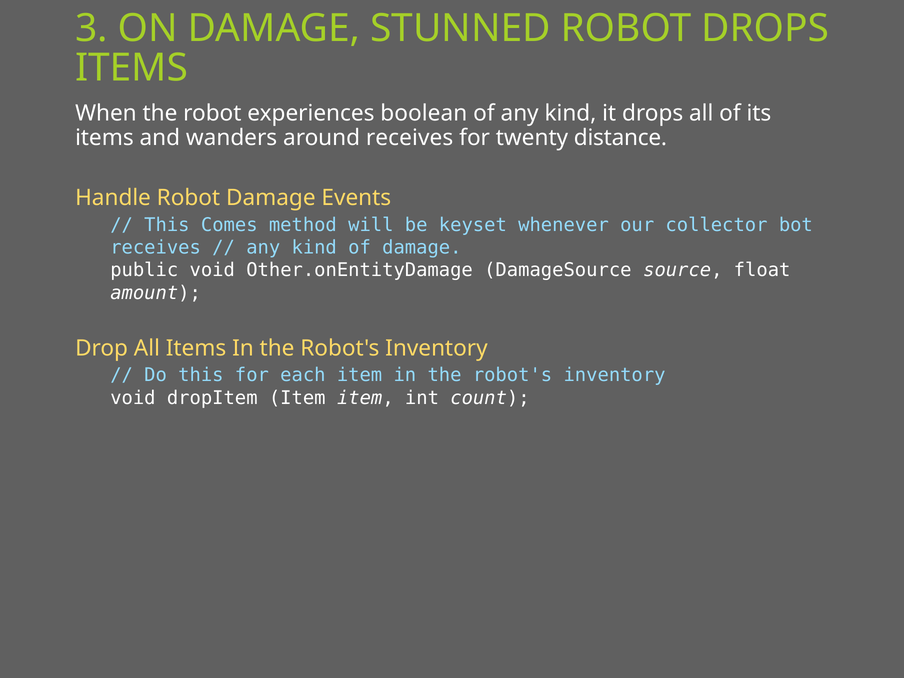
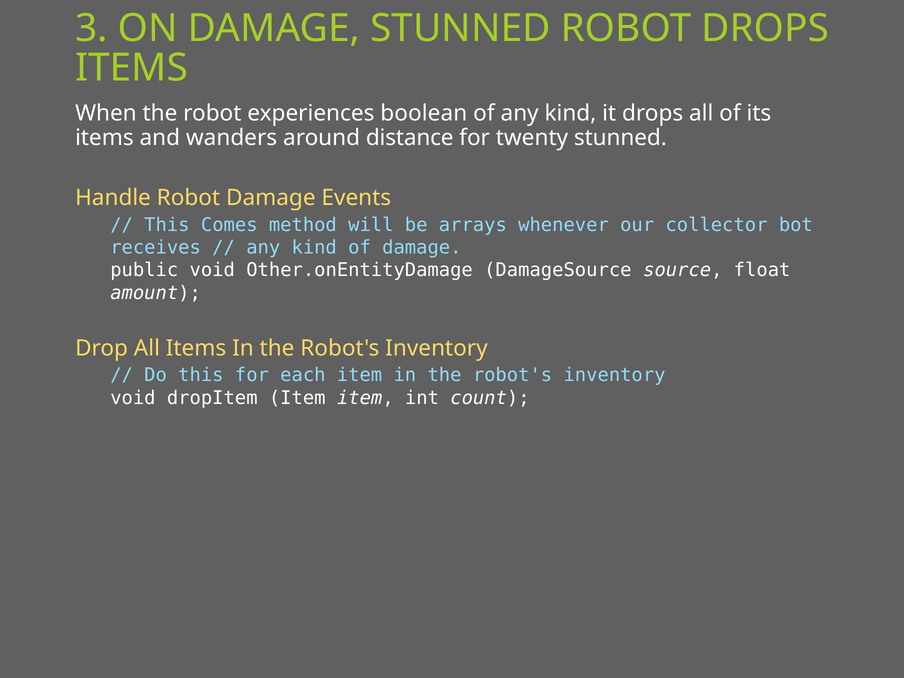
around receives: receives -> distance
twenty distance: distance -> stunned
keyset: keyset -> arrays
